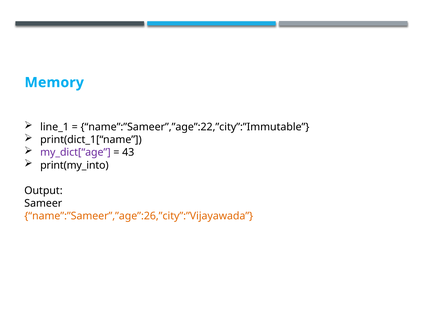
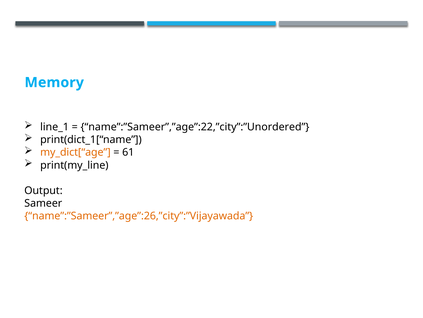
name”:”Sameer”,”age”:22,”city”:”Immutable: name”:”Sameer”,”age”:22,”city”:”Immutable -> name”:”Sameer”,”age”:22,”city”:”Unordered
my_dict[“age colour: purple -> orange
43: 43 -> 61
print(my_into: print(my_into -> print(my_line
